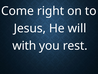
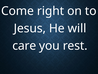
with: with -> care
